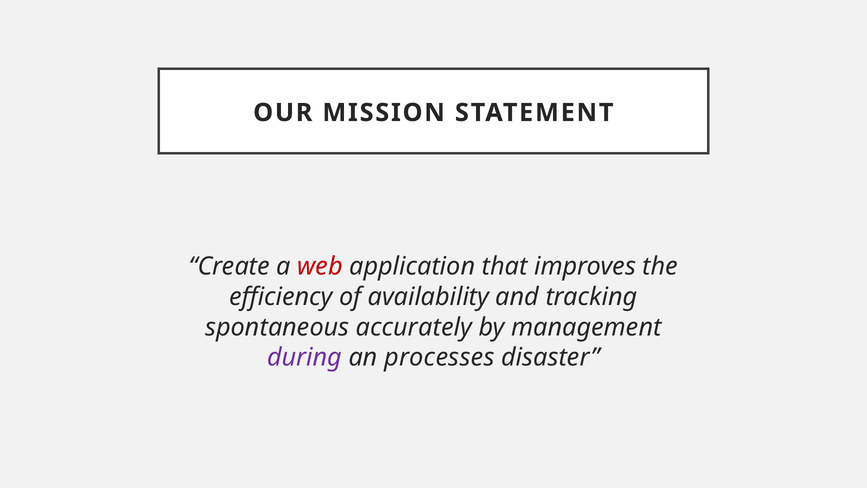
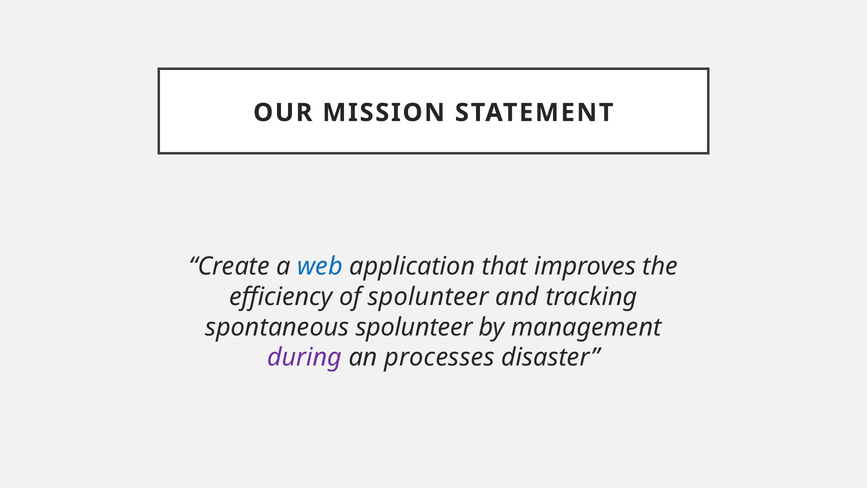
web colour: red -> blue
of availability: availability -> spolunteer
spontaneous accurately: accurately -> spolunteer
